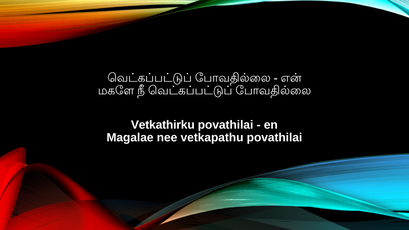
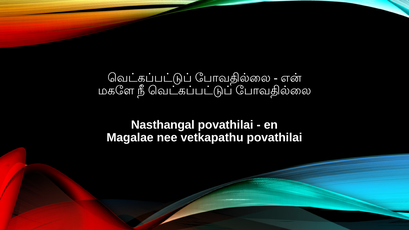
Vetkathirku: Vetkathirku -> Nasthangal
